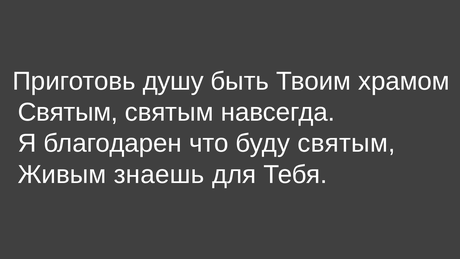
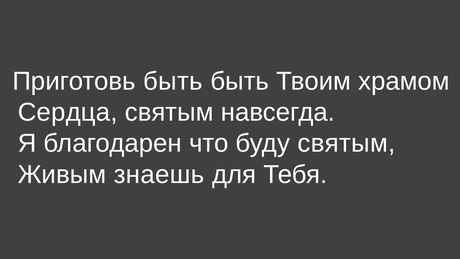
Приготовь душу: душу -> быть
Святым at (68, 112): Святым -> Сердца
